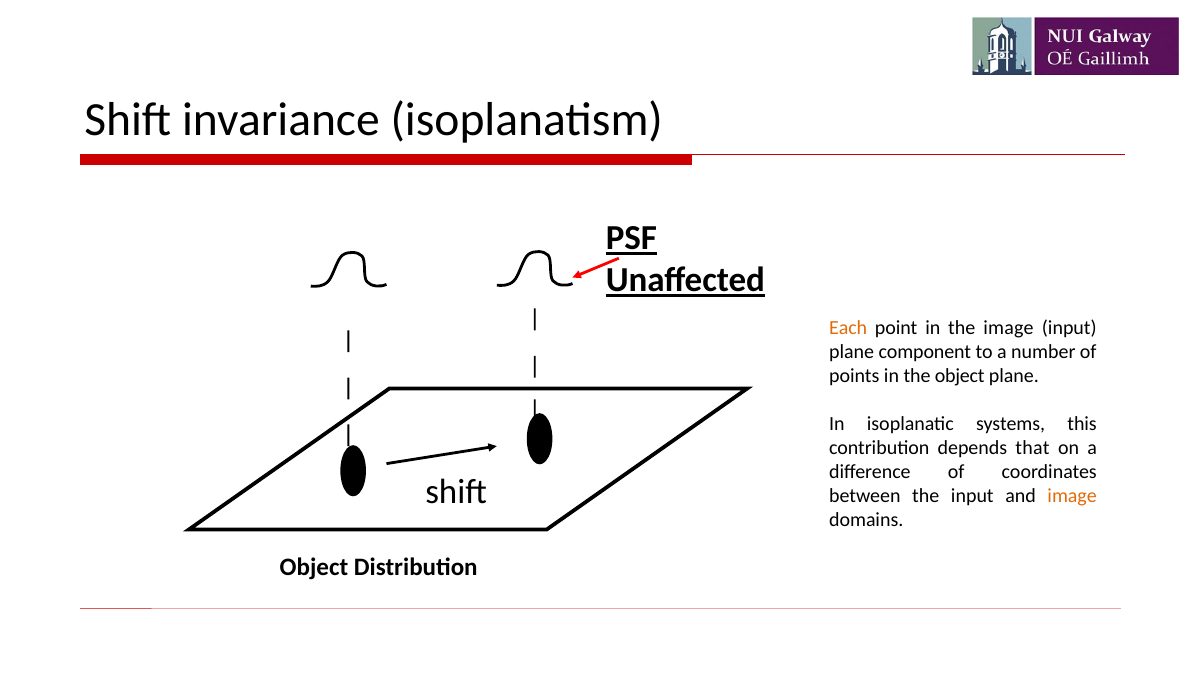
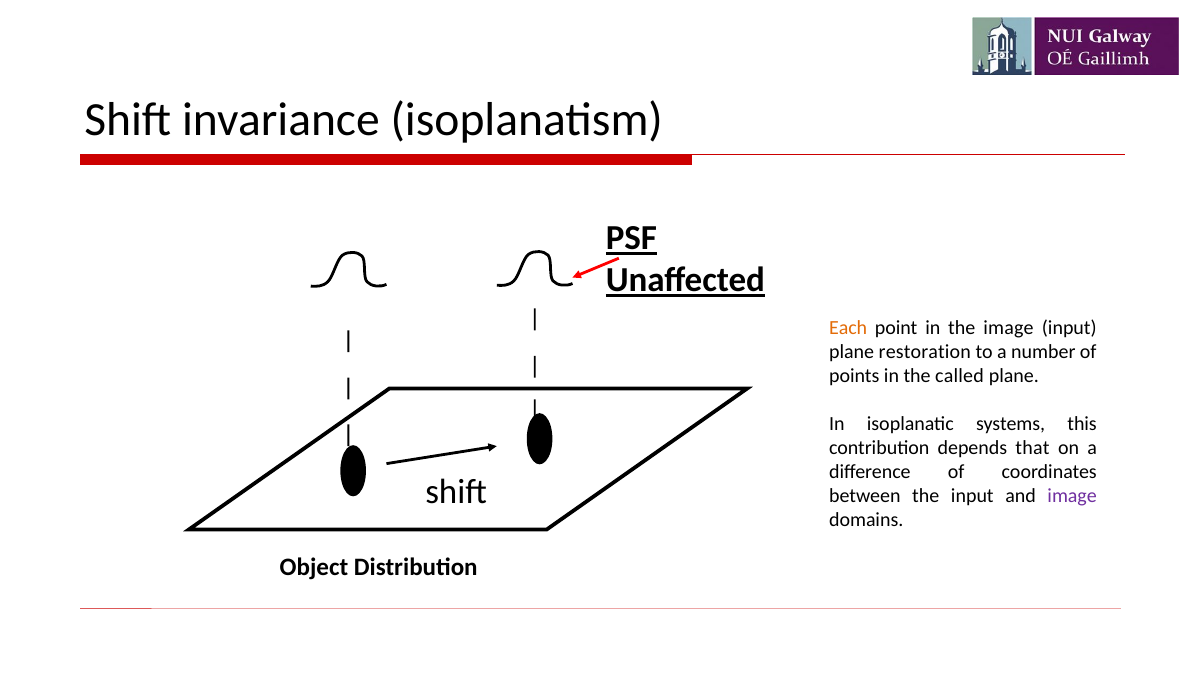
component: component -> restoration
the object: object -> called
image at (1072, 496) colour: orange -> purple
